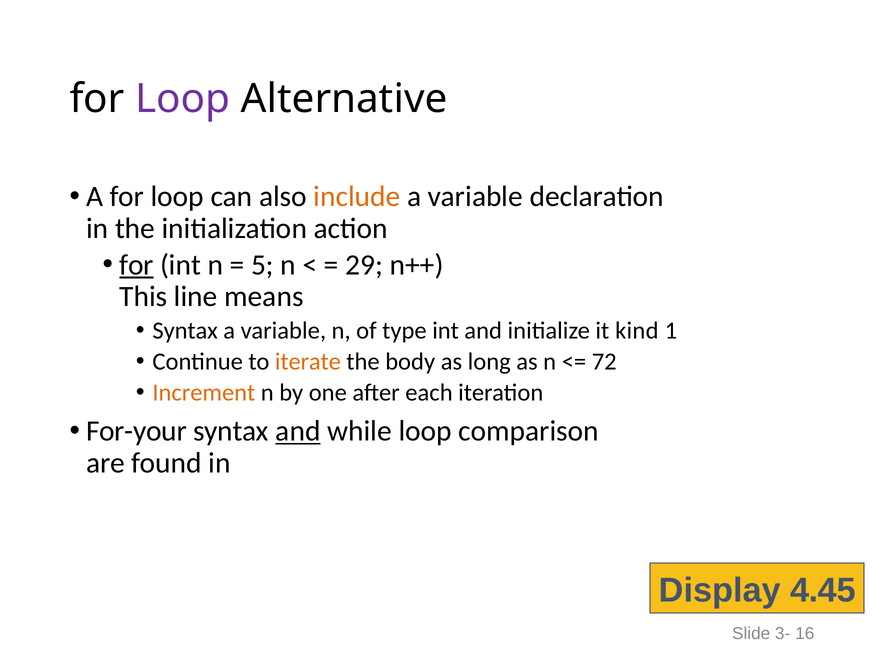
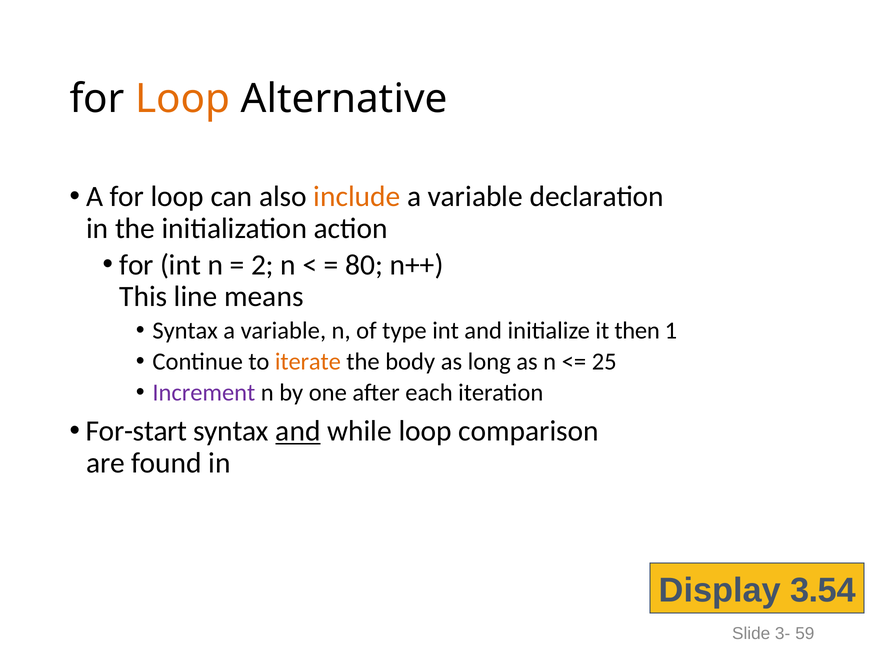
Loop at (183, 99) colour: purple -> orange
for at (137, 265) underline: present -> none
5: 5 -> 2
29: 29 -> 80
kind: kind -> then
72: 72 -> 25
Increment colour: orange -> purple
For-your: For-your -> For-start
4.45: 4.45 -> 3.54
16: 16 -> 59
